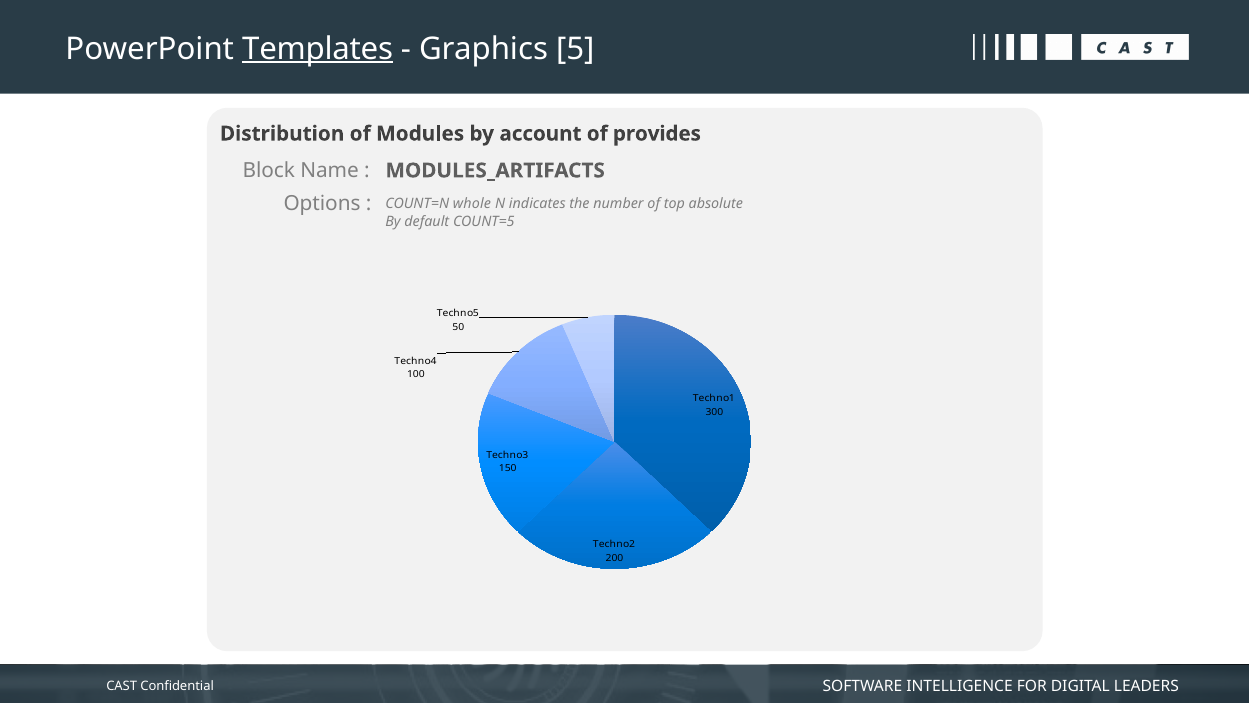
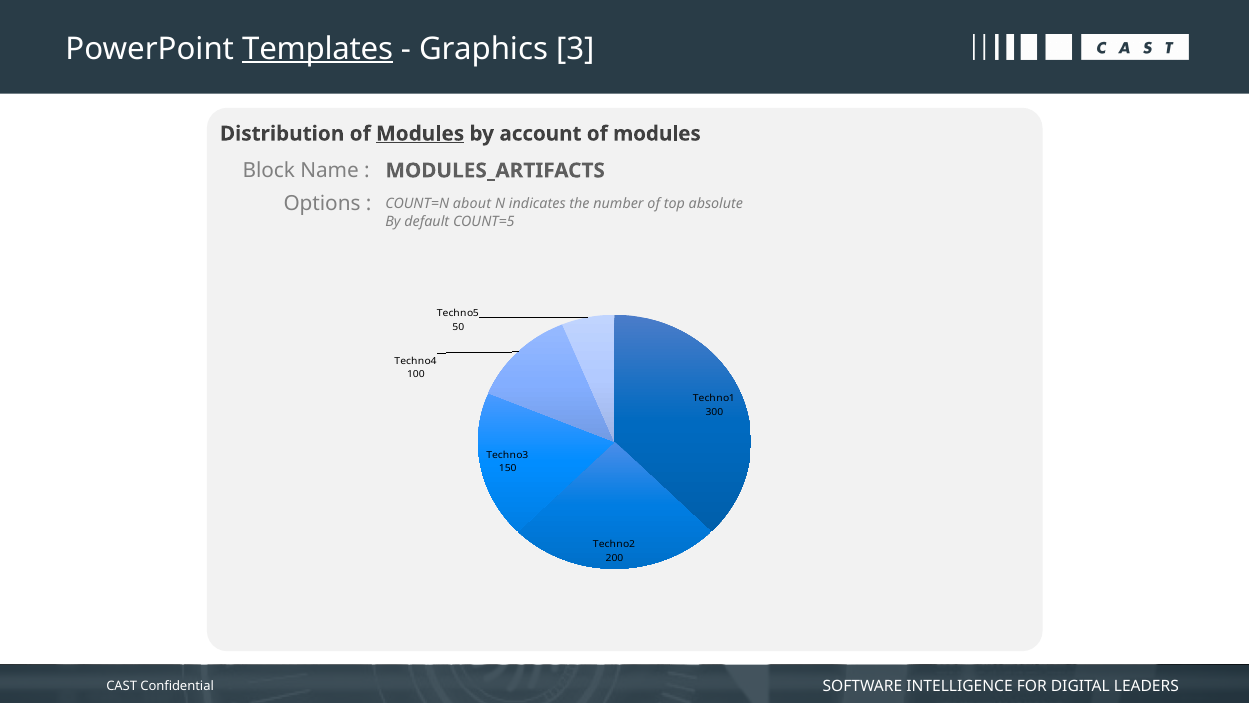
5: 5 -> 3
Modules at (420, 134) underline: none -> present
provides at (657, 134): provides -> modules
whole: whole -> about
